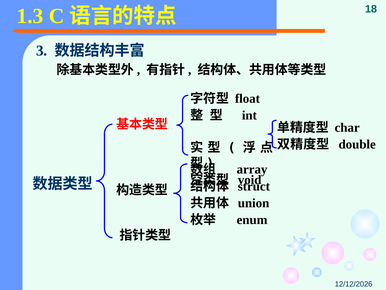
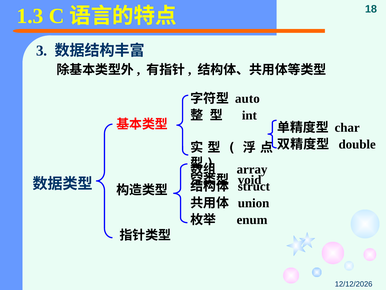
float: float -> auto
